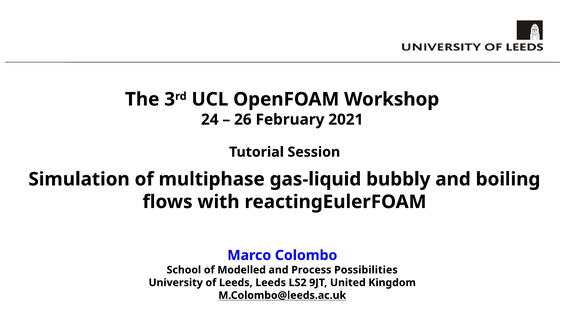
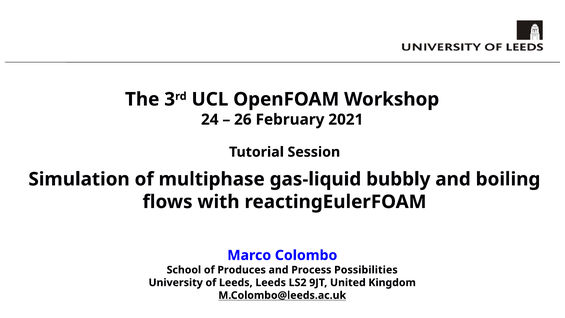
Modelled: Modelled -> Produces
